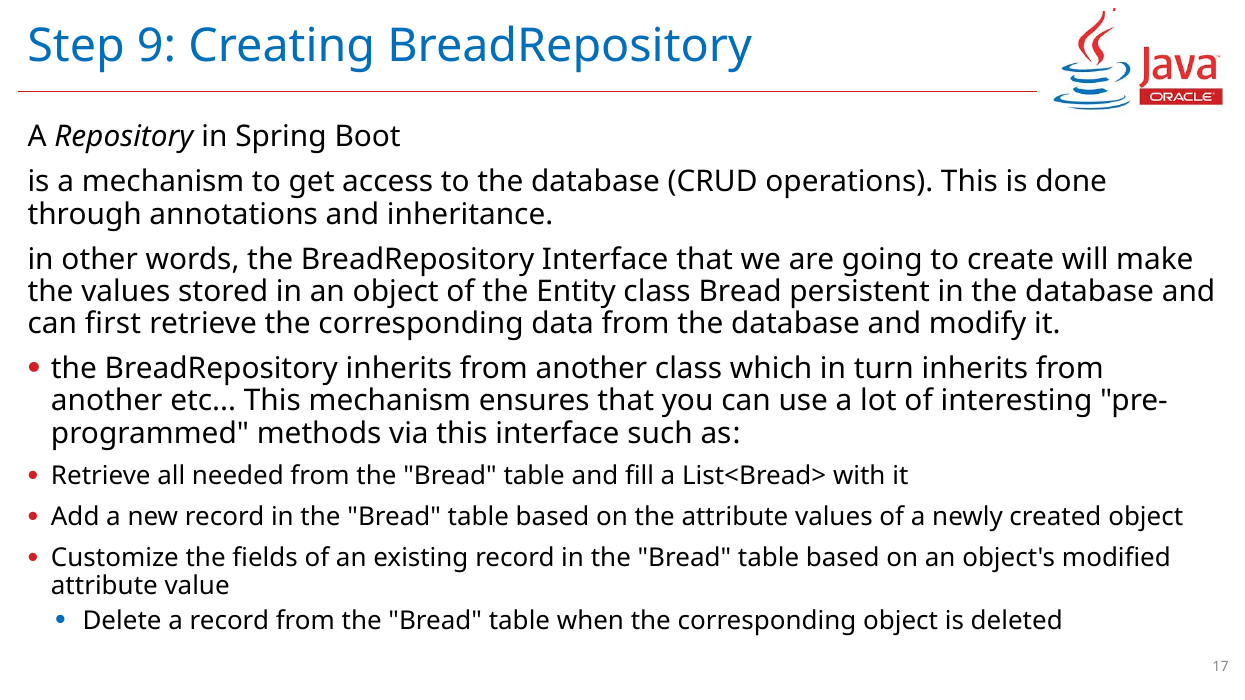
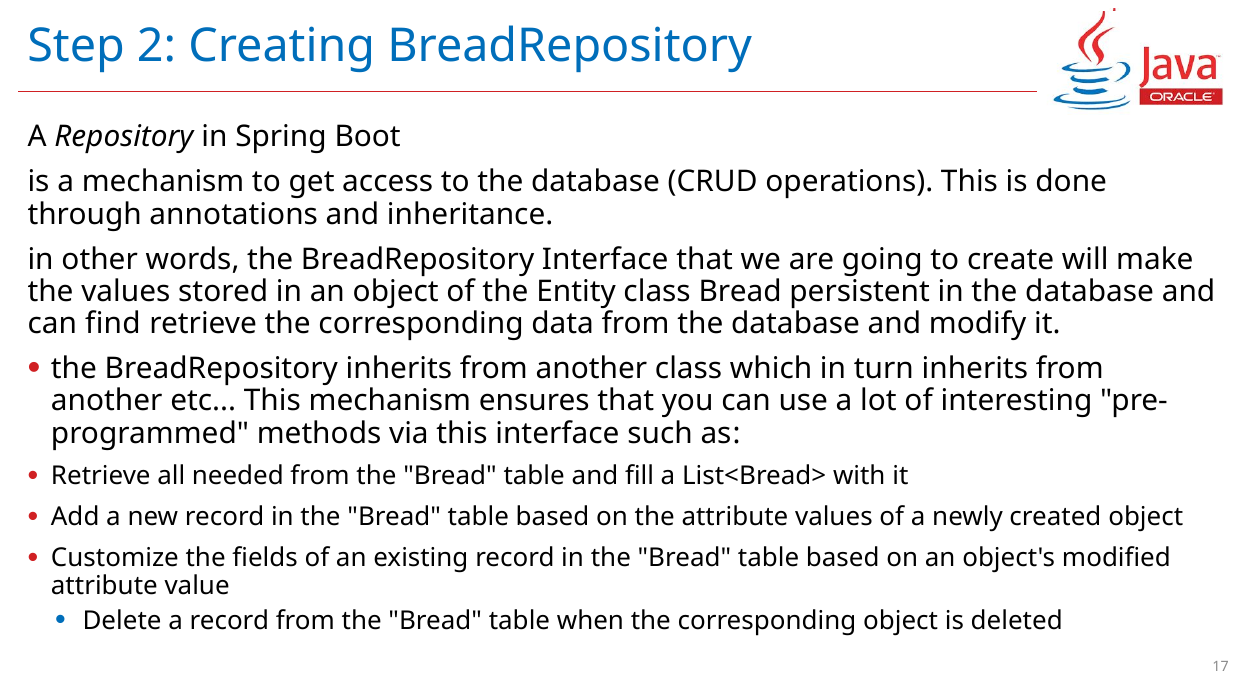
9: 9 -> 2
first: first -> find
